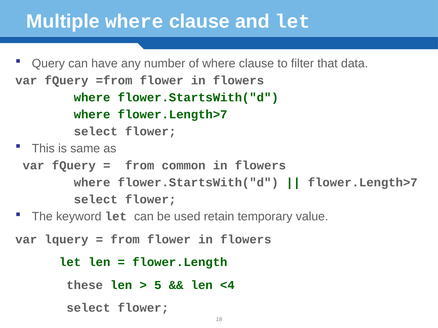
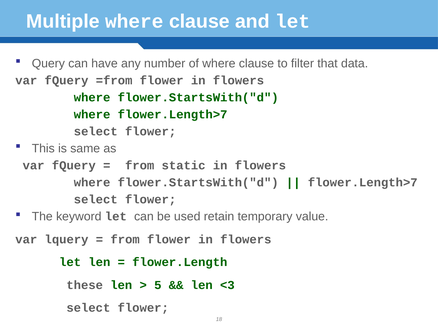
common: common -> static
<4: <4 -> <3
